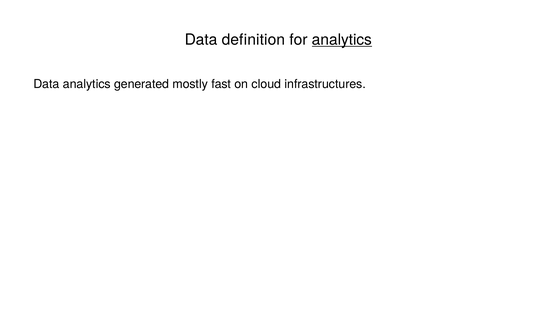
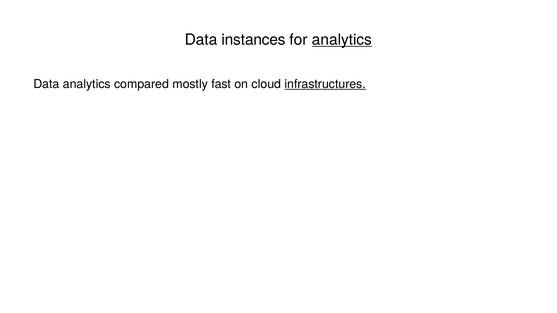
definition: definition -> instances
generated: generated -> compared
infrastructures underline: none -> present
